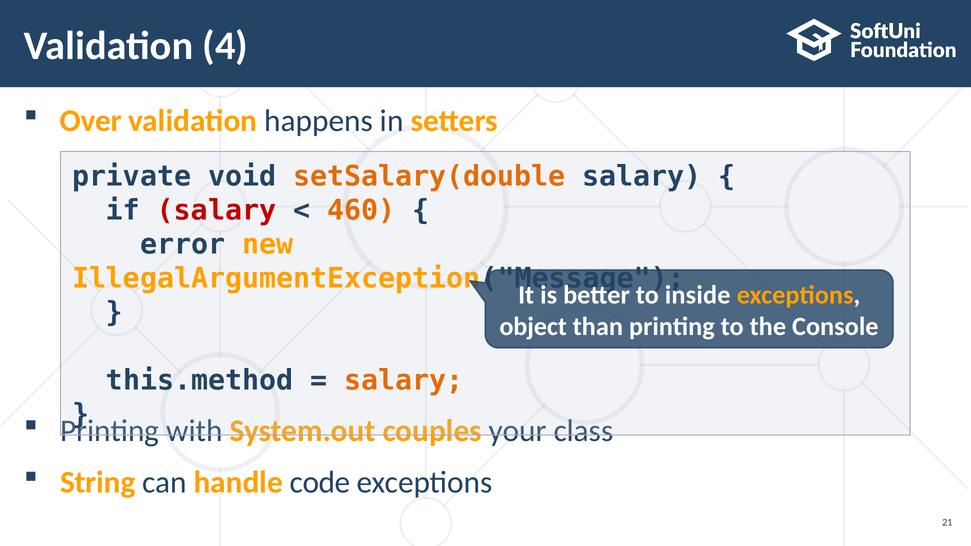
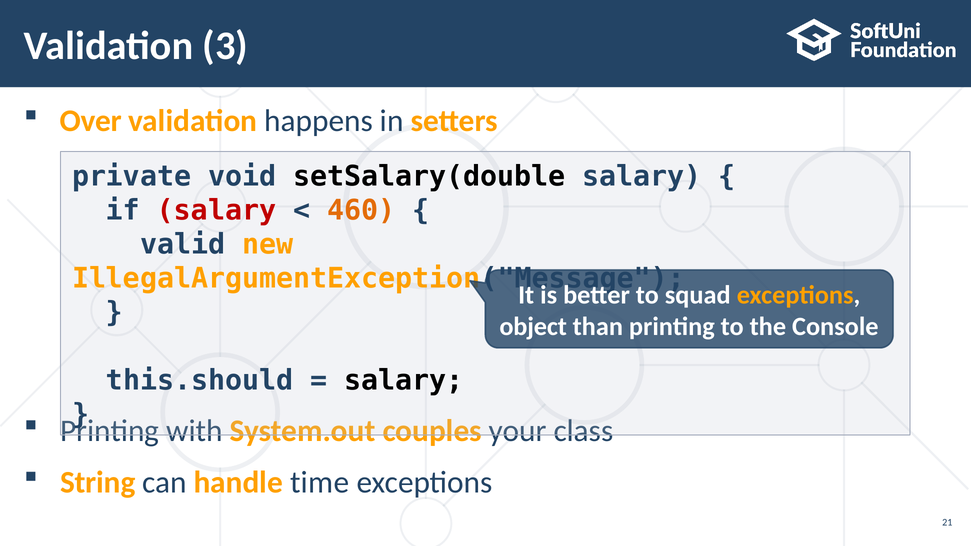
4: 4 -> 3
setSalary(double colour: orange -> black
error: error -> valid
inside: inside -> squad
this.method: this.method -> this.should
salary at (404, 380) colour: orange -> black
code: code -> time
